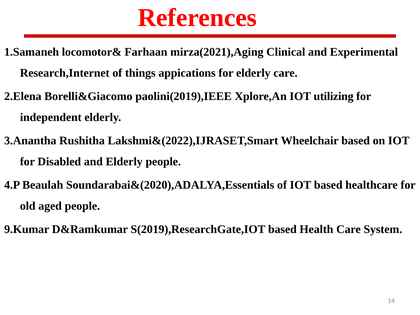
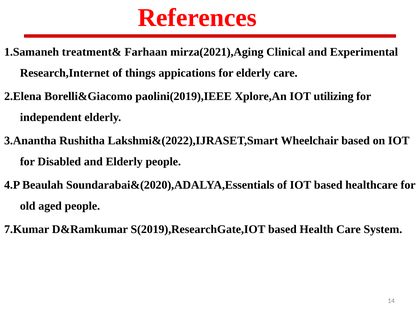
locomotor&: locomotor& -> treatment&
9.Kumar: 9.Kumar -> 7.Kumar
